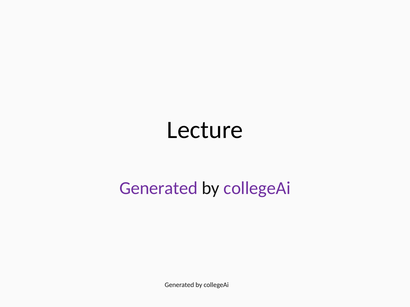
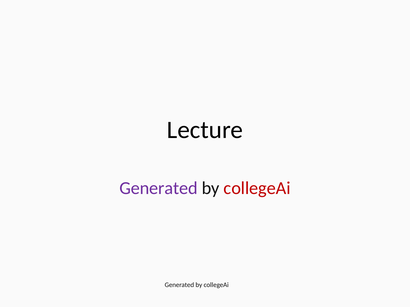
collegeAi at (257, 189) colour: purple -> red
